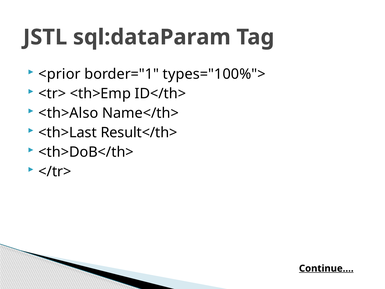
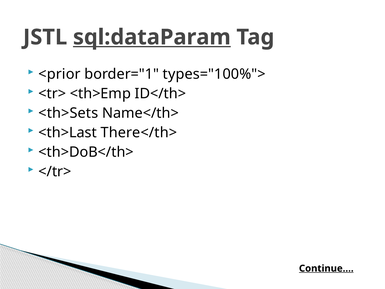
sql:dataParam underline: none -> present
<th>Also: <th>Also -> <th>Sets
Result</th>: Result</th> -> There</th>
